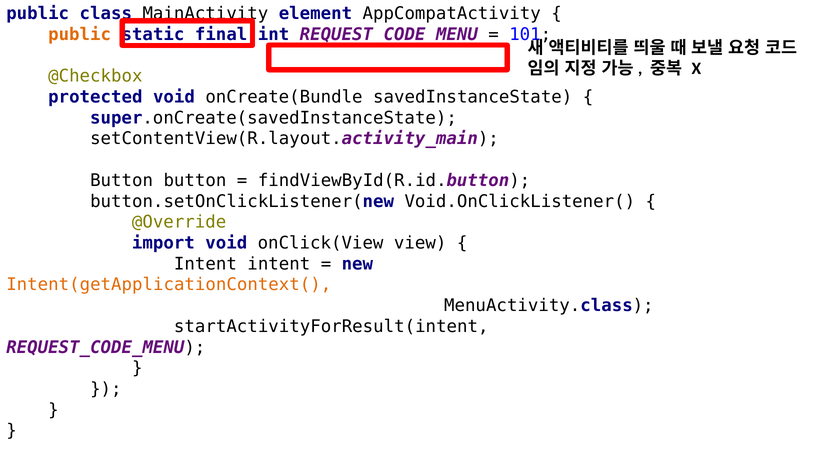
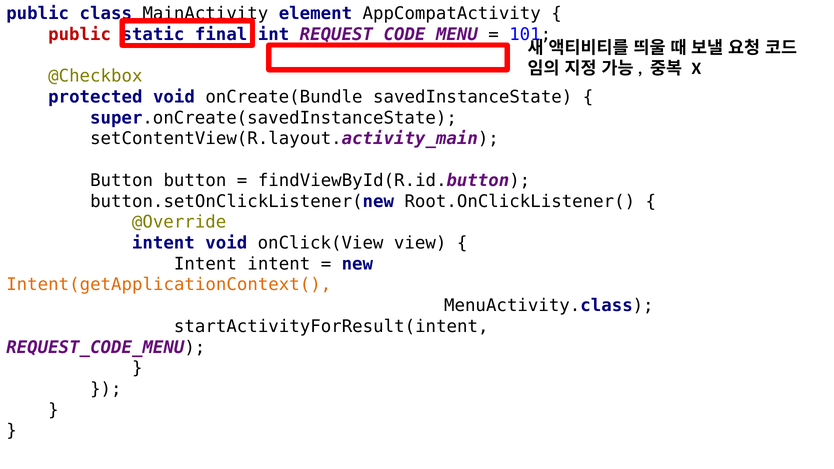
public at (80, 35) colour: orange -> red
Void.OnClickListener(: Void.OnClickListener( -> Root.OnClickListener(
import at (163, 243): import -> intent
